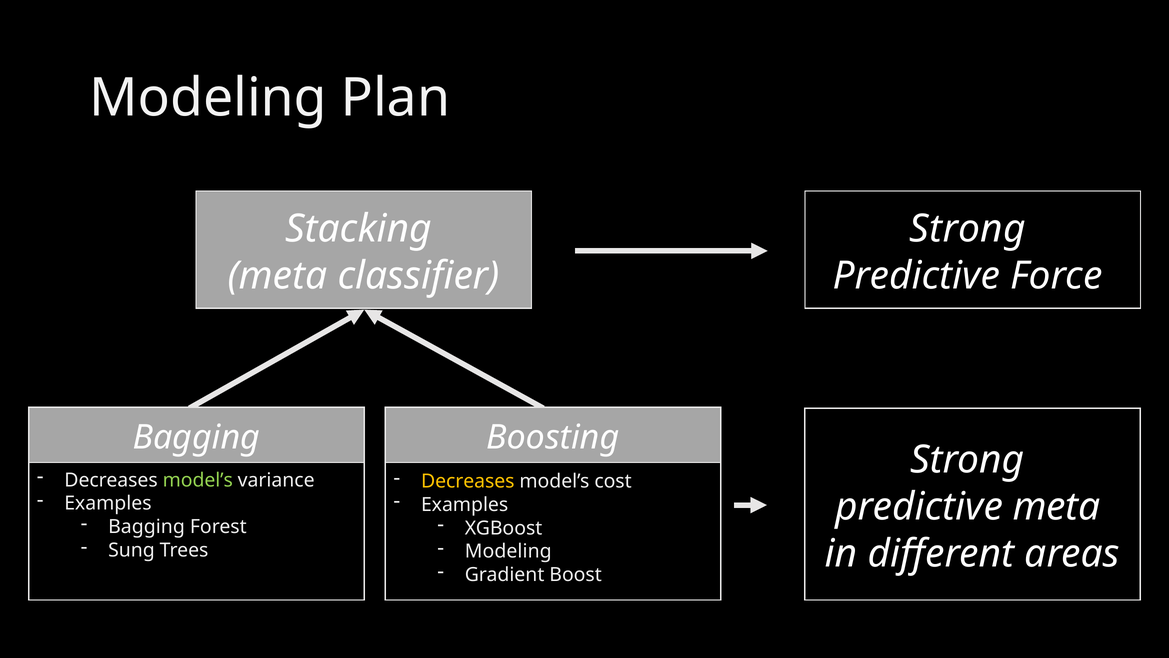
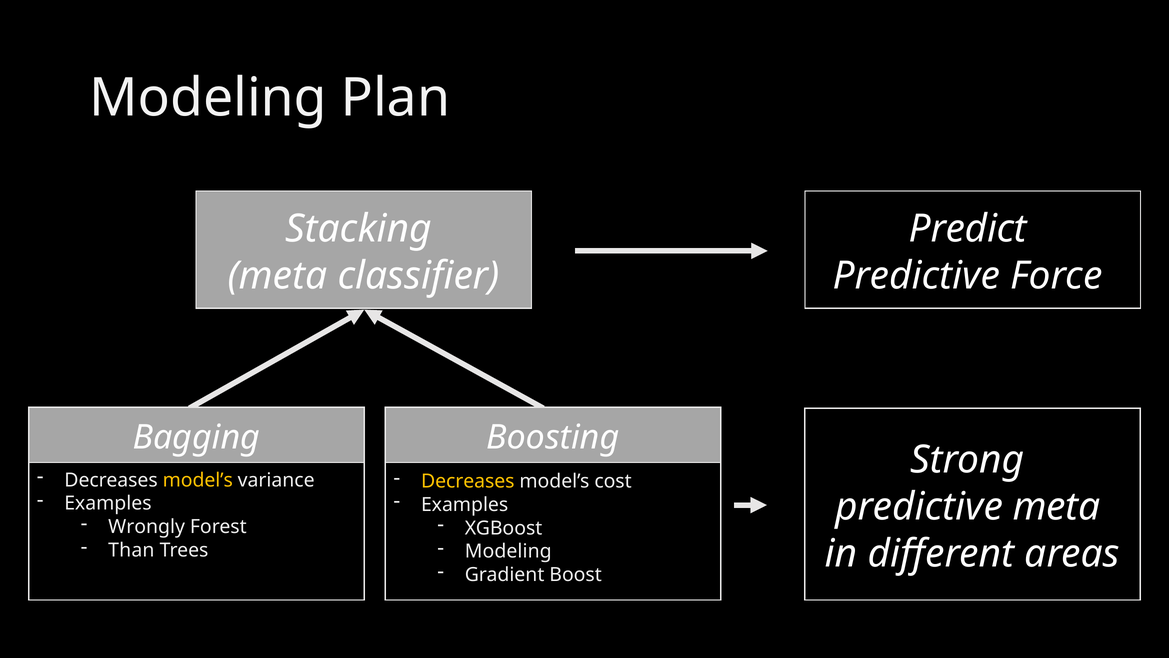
Strong at (968, 229): Strong -> Predict
model’s at (198, 480) colour: light green -> yellow
Bagging at (147, 527): Bagging -> Wrongly
Sung: Sung -> Than
